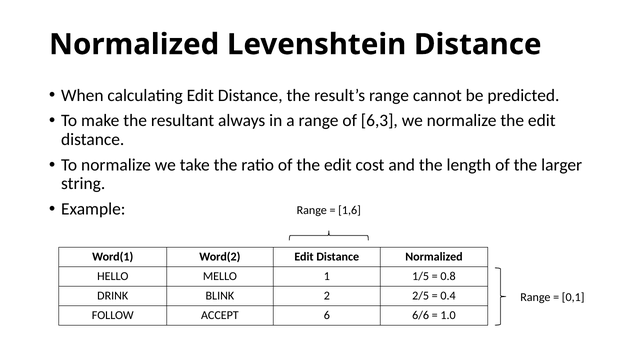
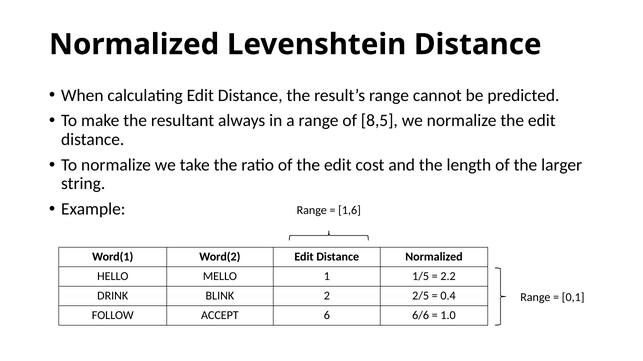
6,3: 6,3 -> 8,5
0.8: 0.8 -> 2.2
